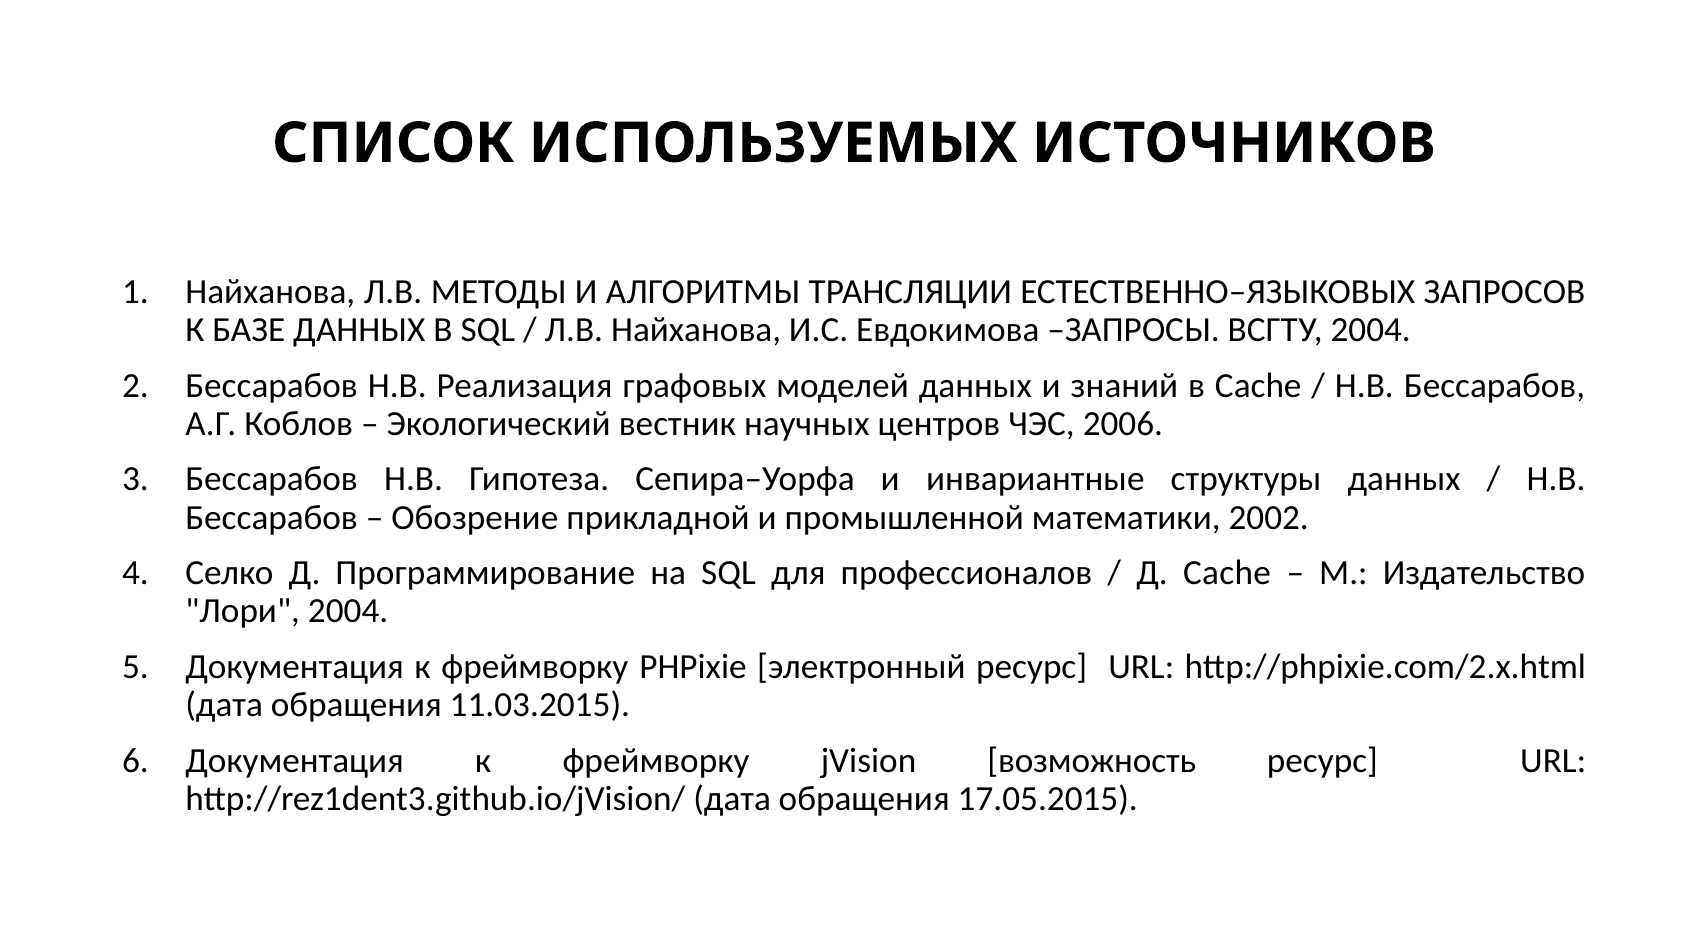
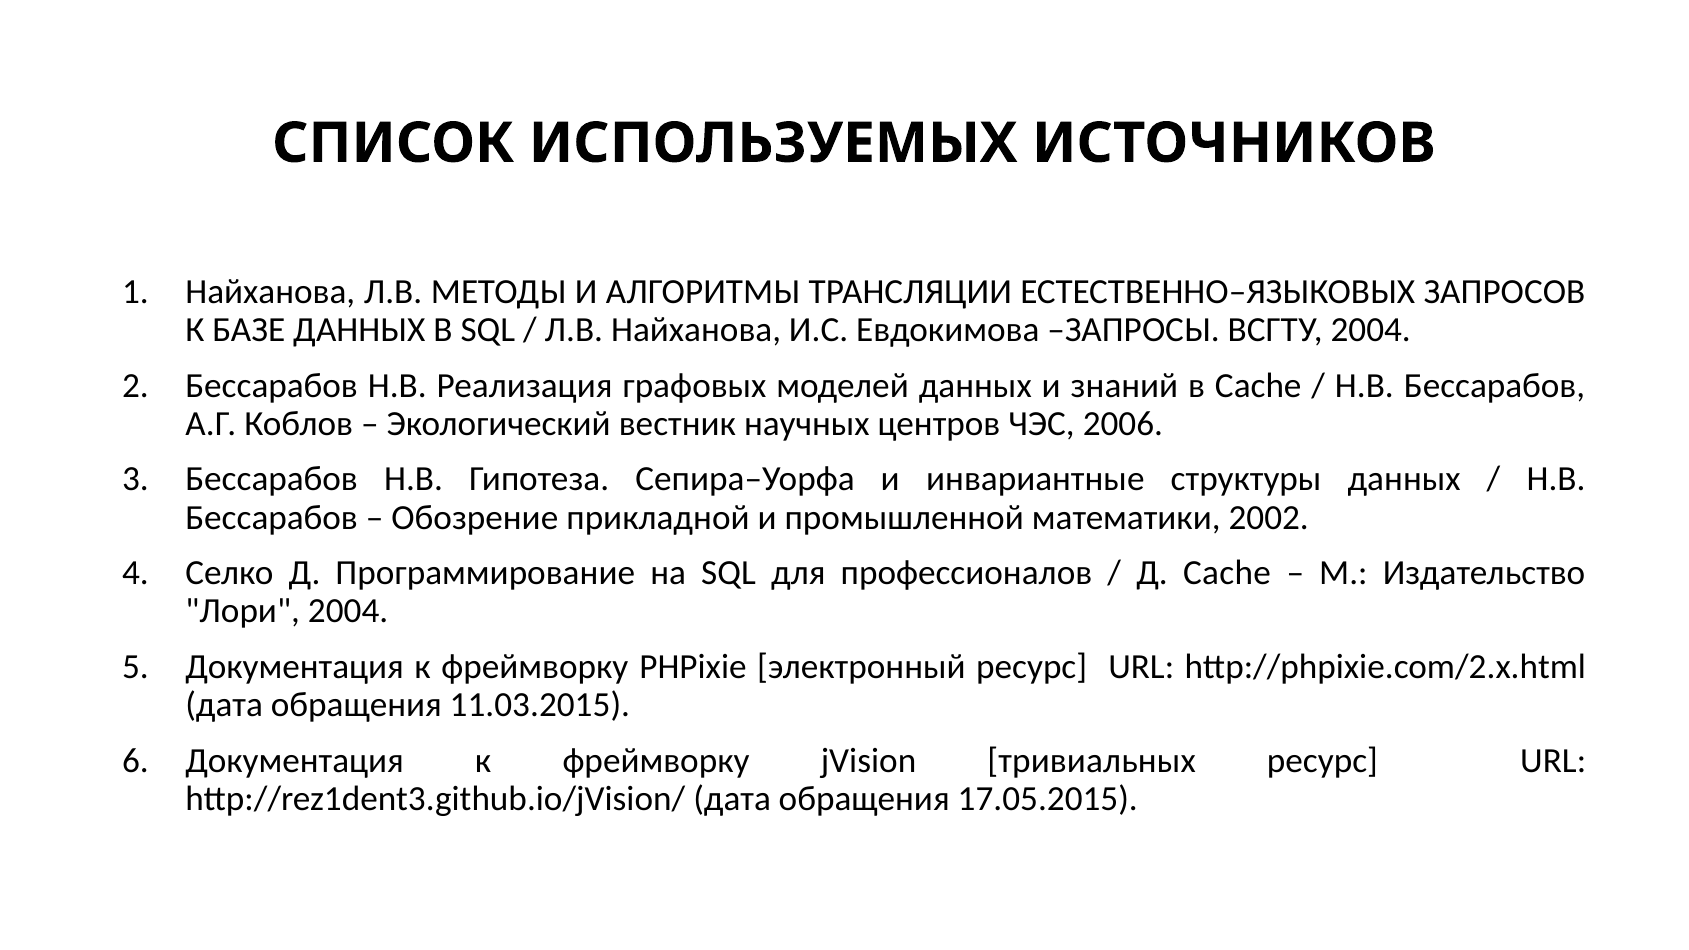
возможность: возможность -> тривиальных
